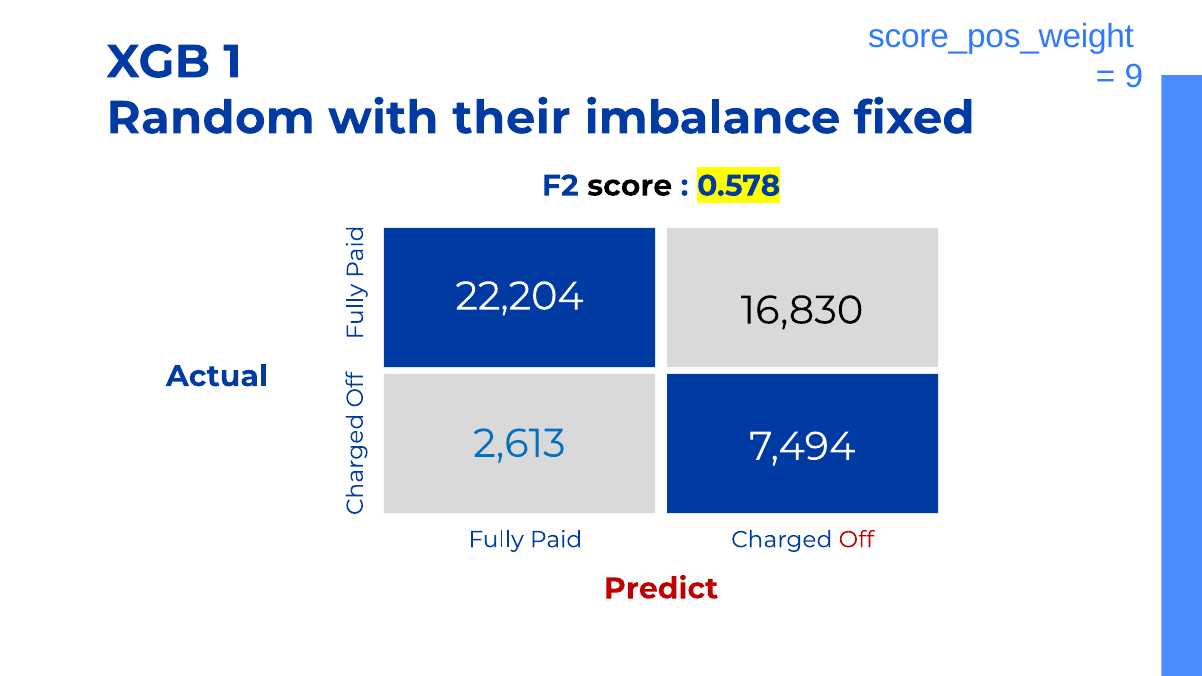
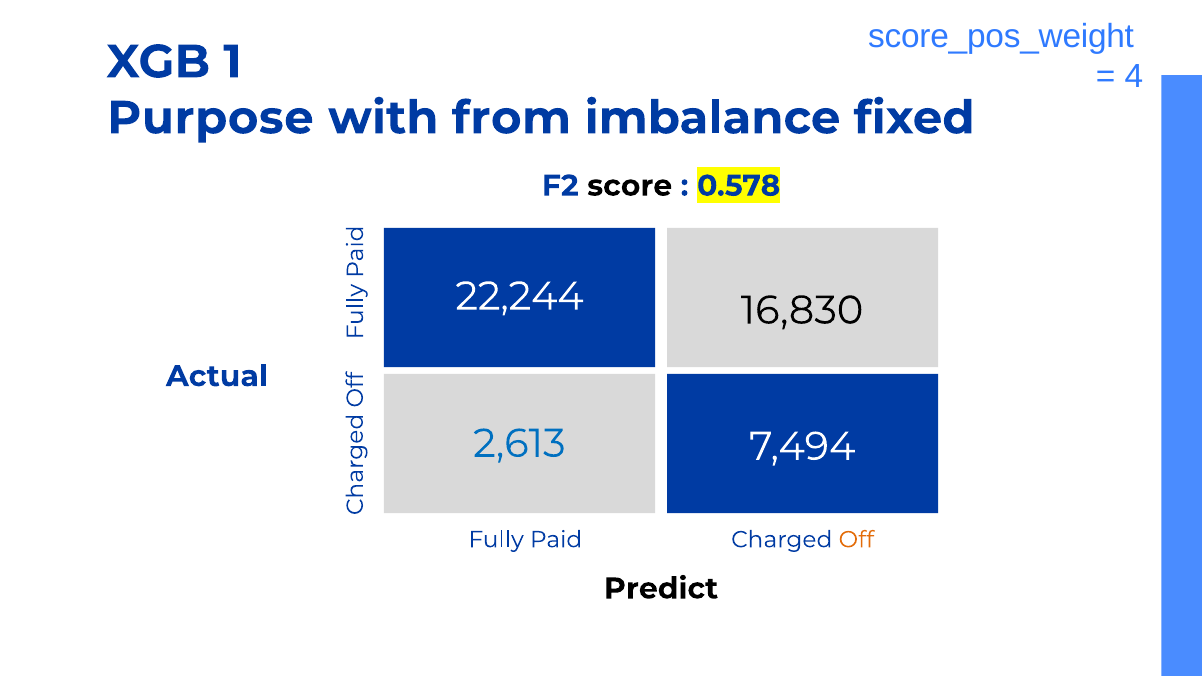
9: 9 -> 4
Random: Random -> Purpose
their: their -> from
22,204: 22,204 -> 22,244
Off colour: red -> orange
Predict colour: red -> black
